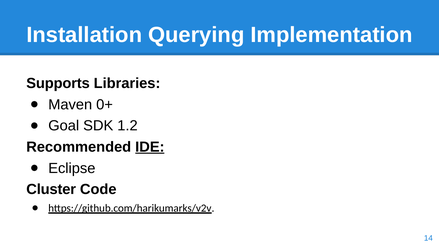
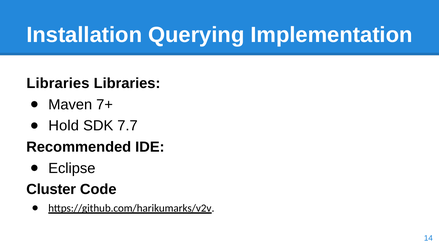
Supports at (58, 83): Supports -> Libraries
0+: 0+ -> 7+
Goal: Goal -> Hold
1.2: 1.2 -> 7.7
IDE underline: present -> none
